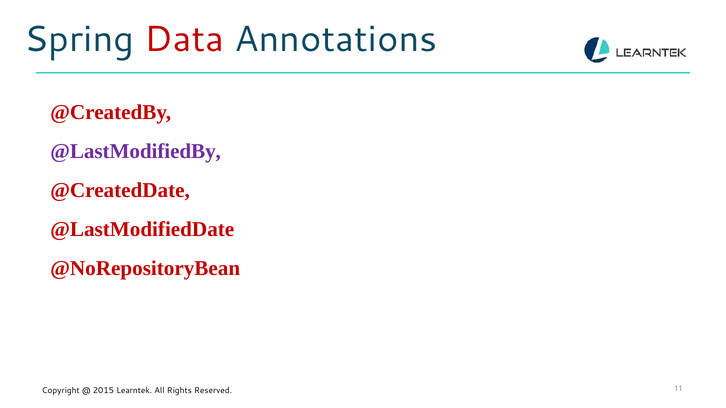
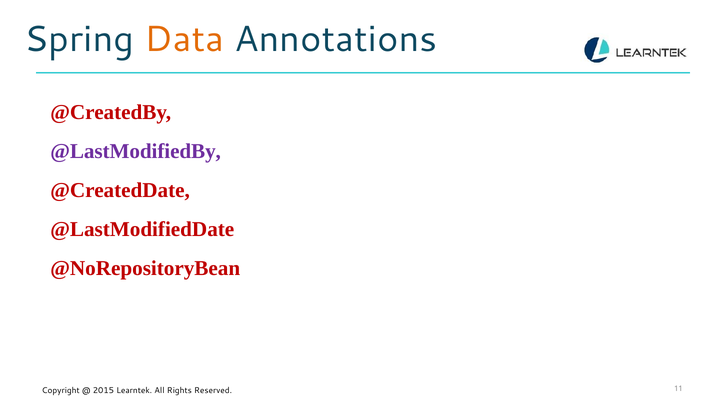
Data colour: red -> orange
